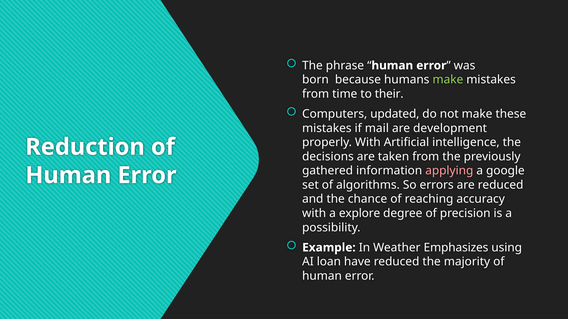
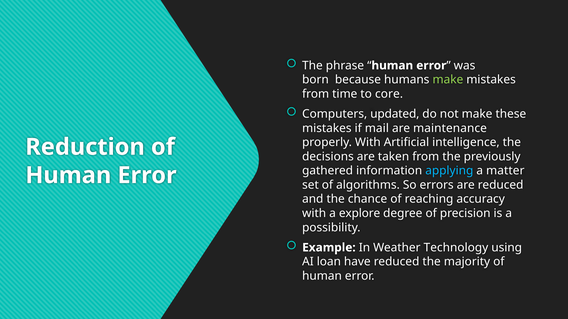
their: their -> core
development: development -> maintenance
applying colour: pink -> light blue
google: google -> matter
Emphasizes: Emphasizes -> Technology
